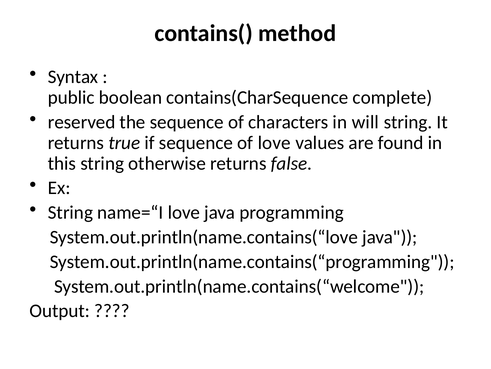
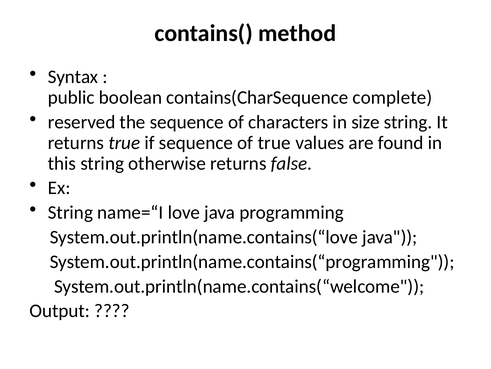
will: will -> size
of love: love -> true
